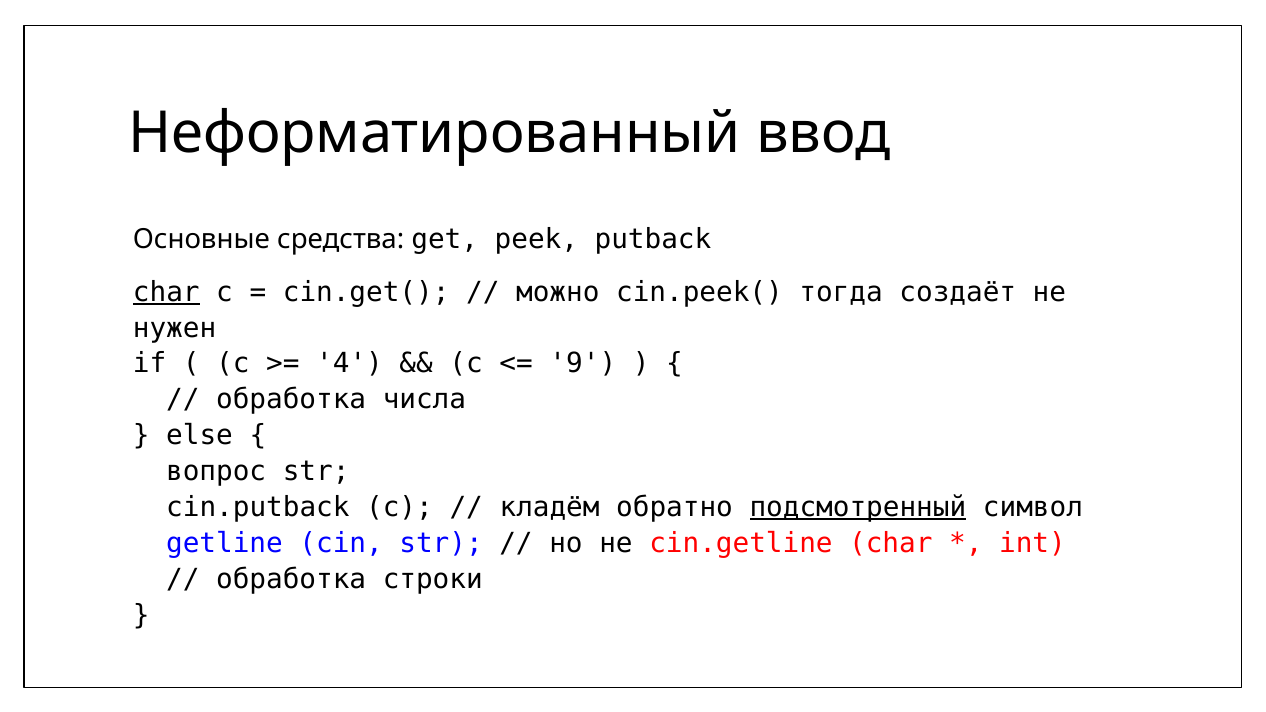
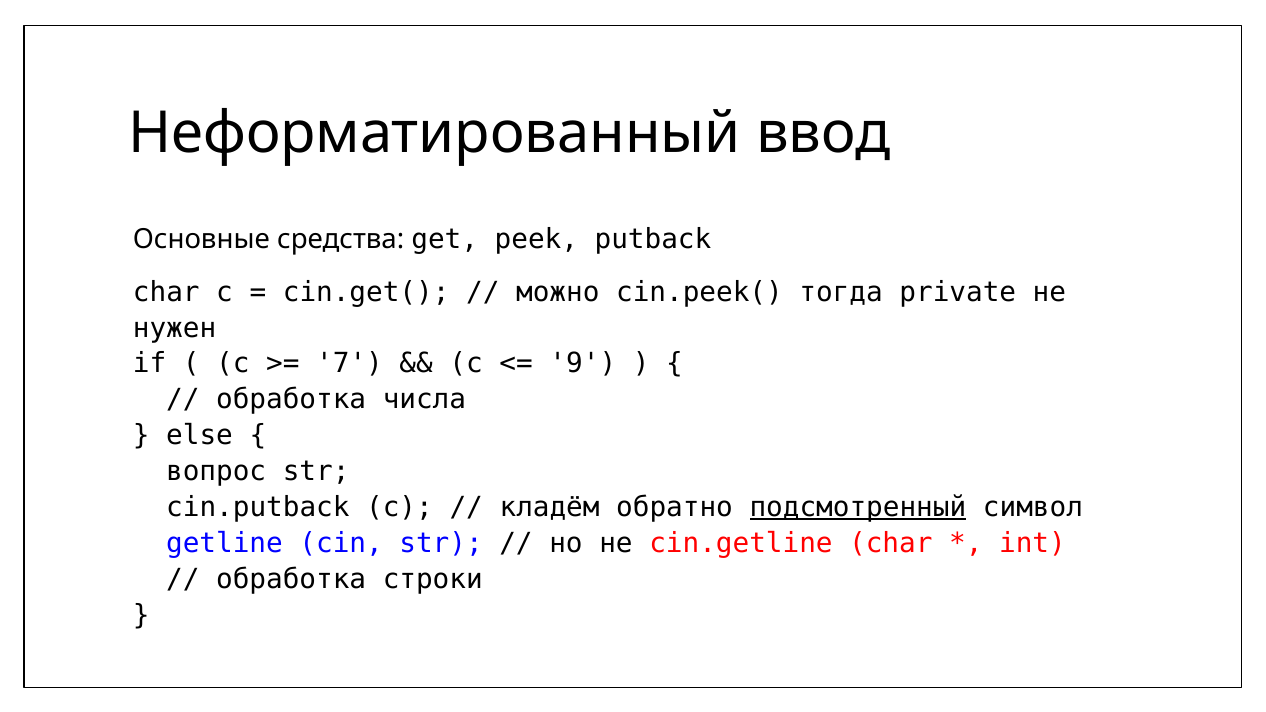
char at (166, 292) underline: present -> none
создаёт: создаёт -> private
4: 4 -> 7
